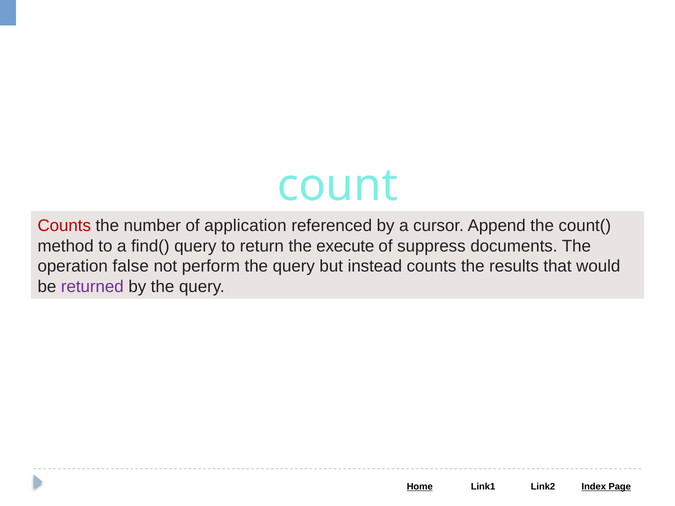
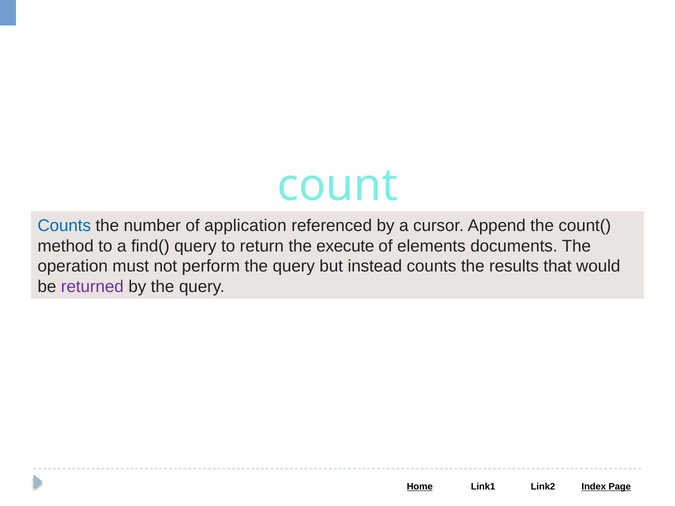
Counts at (64, 226) colour: red -> blue
suppress: suppress -> elements
false: false -> must
